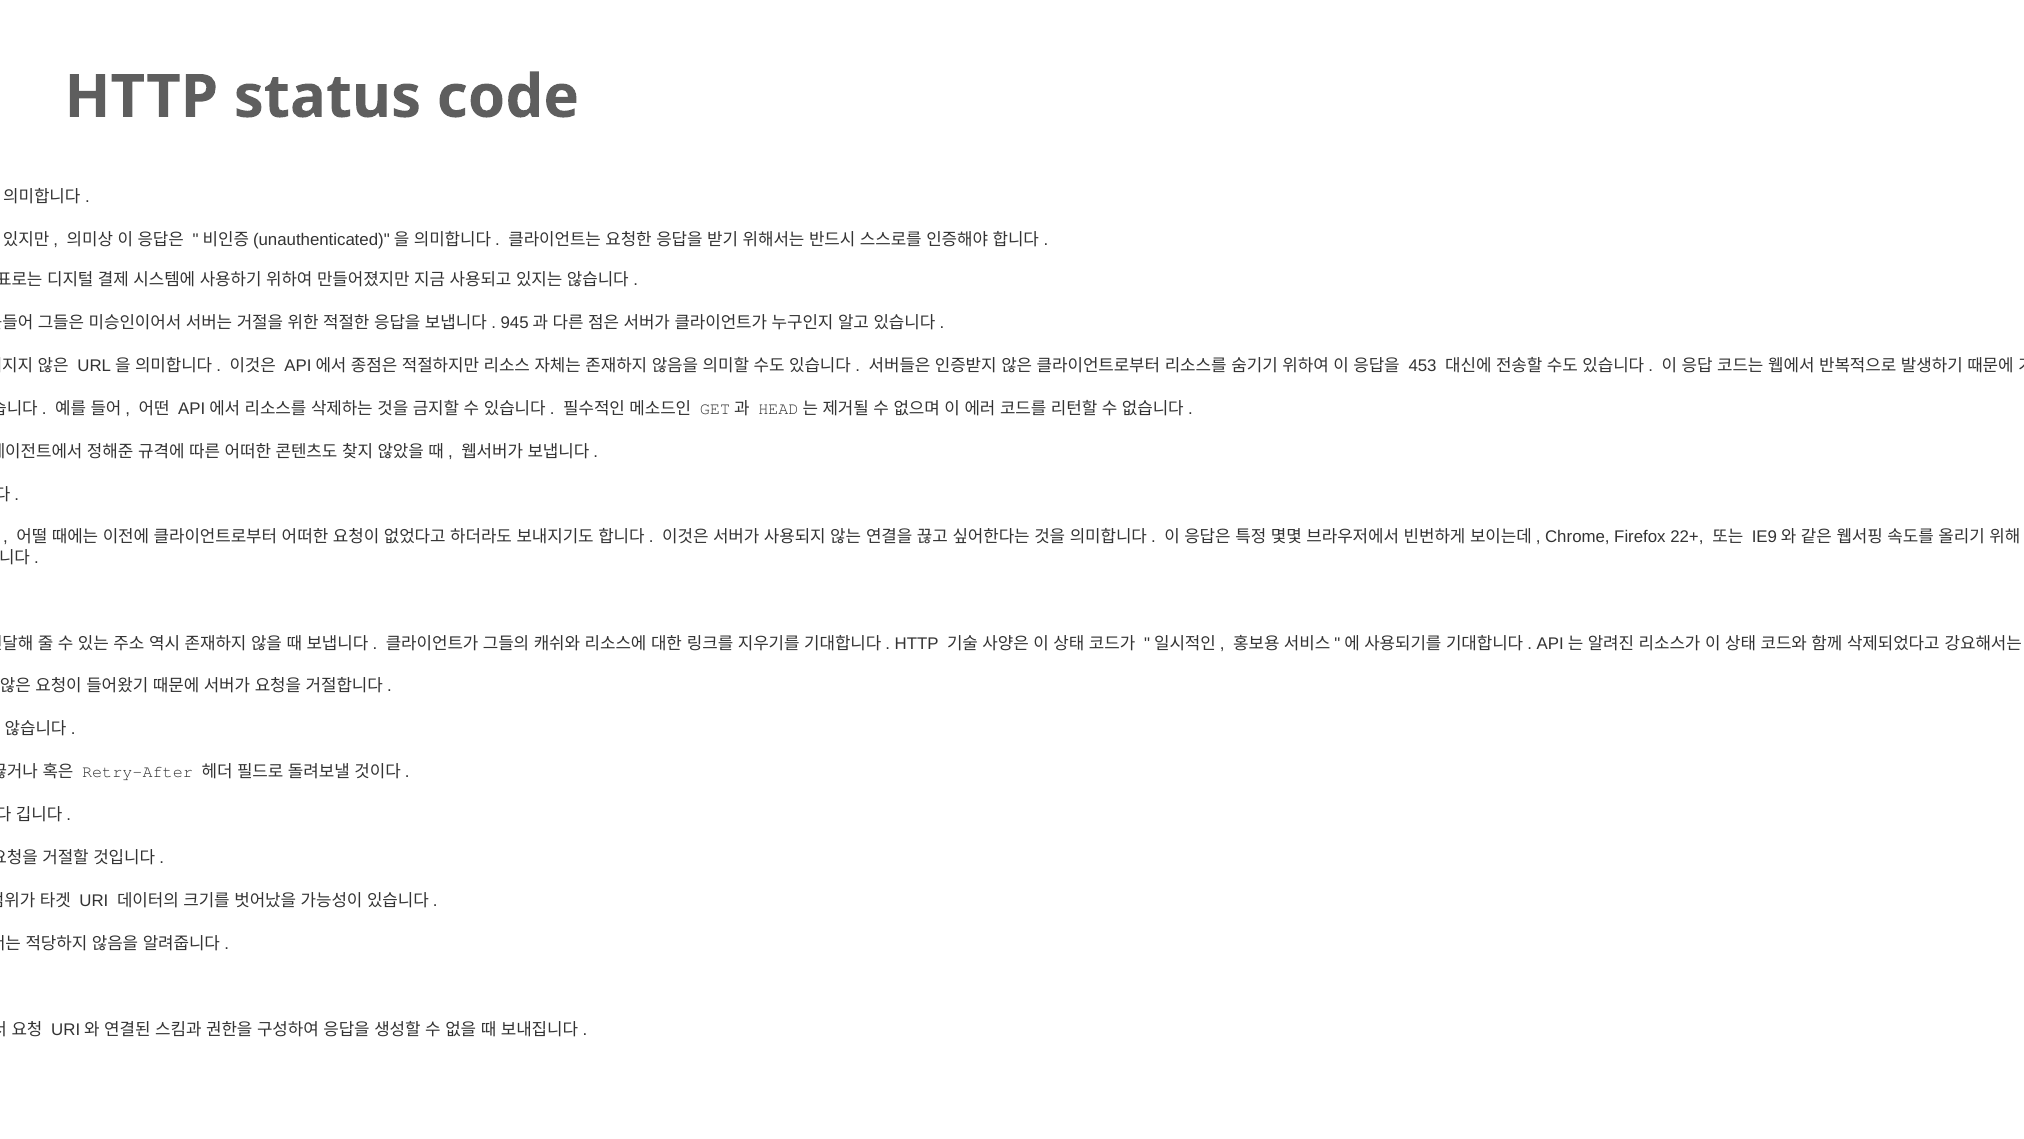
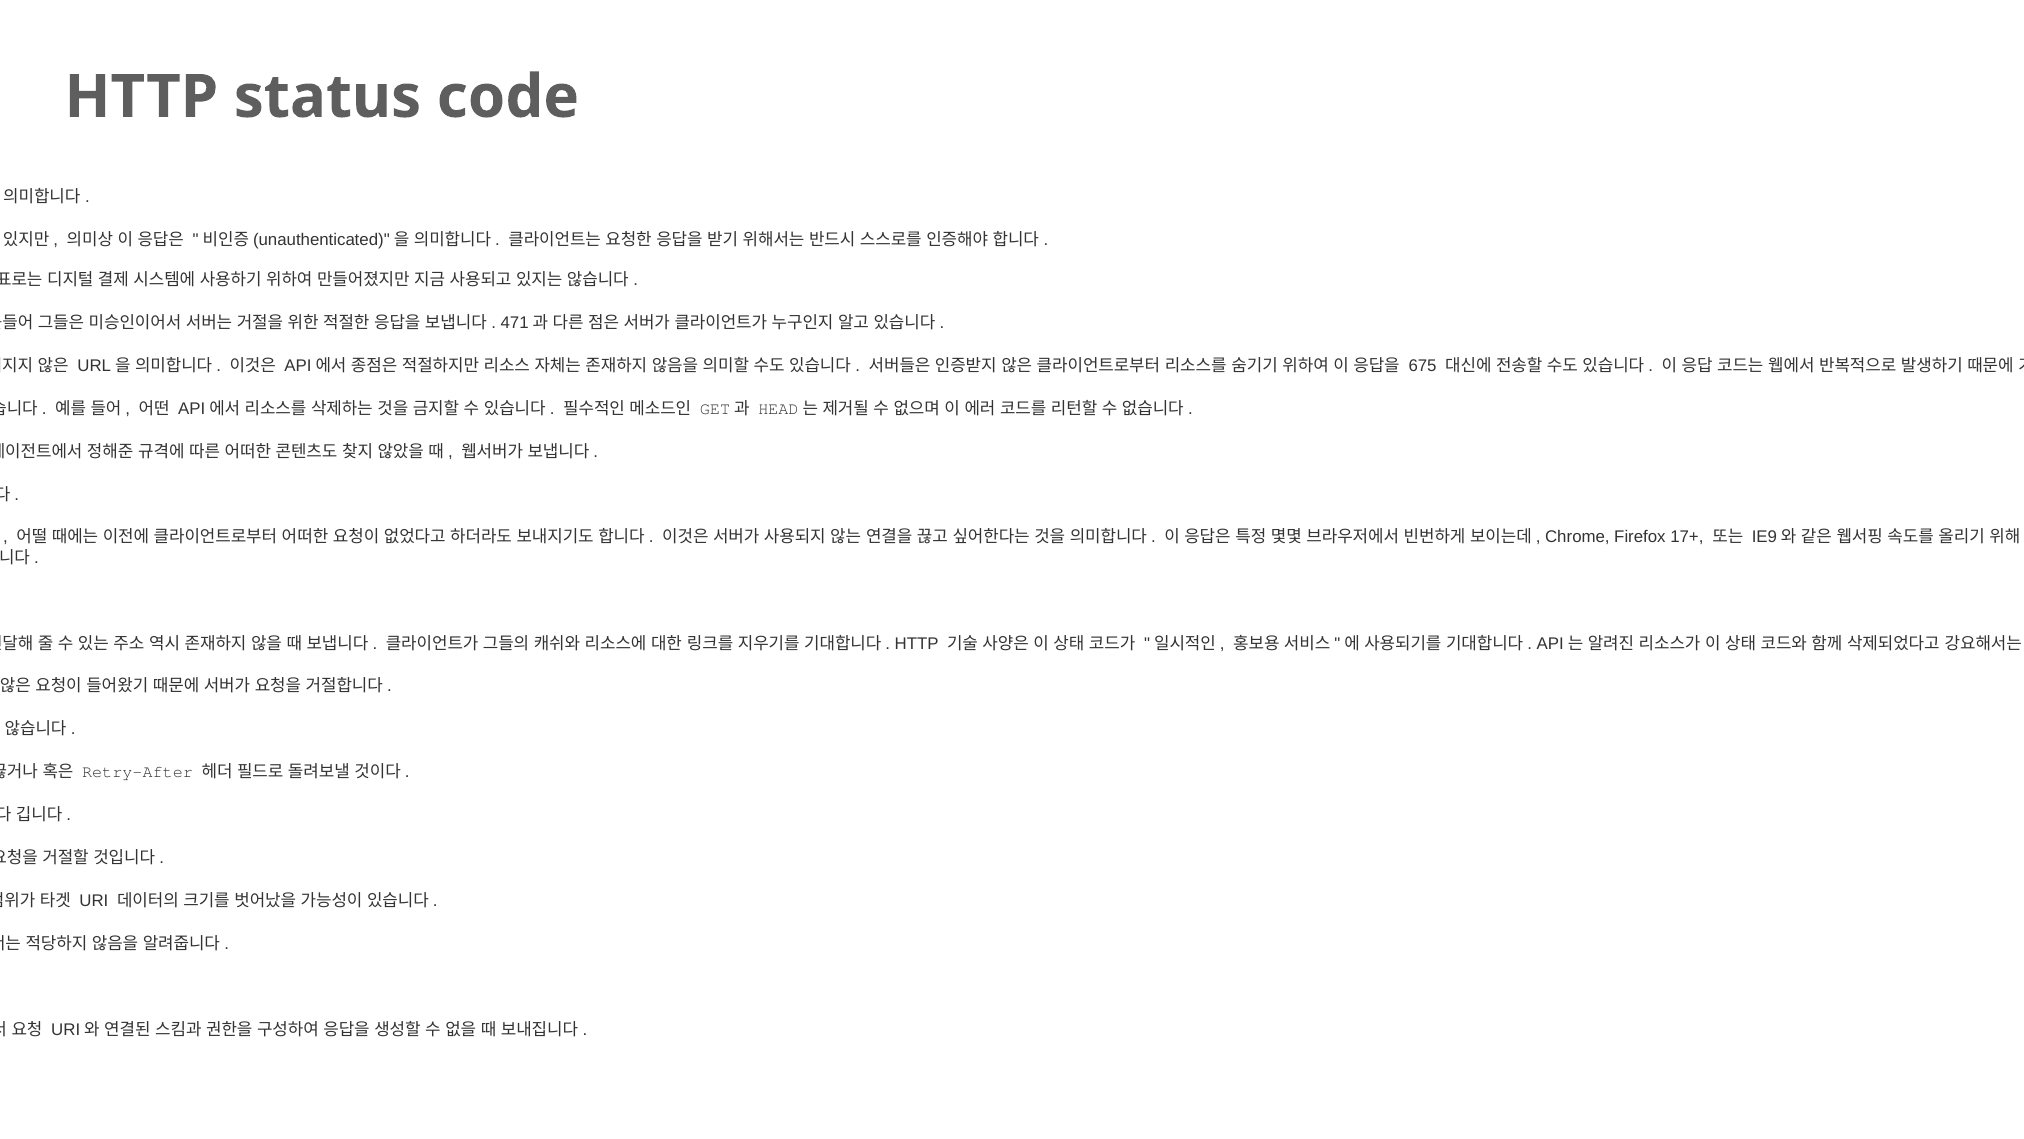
945: 945 -> 471
453: 453 -> 675
22+: 22+ -> 17+
